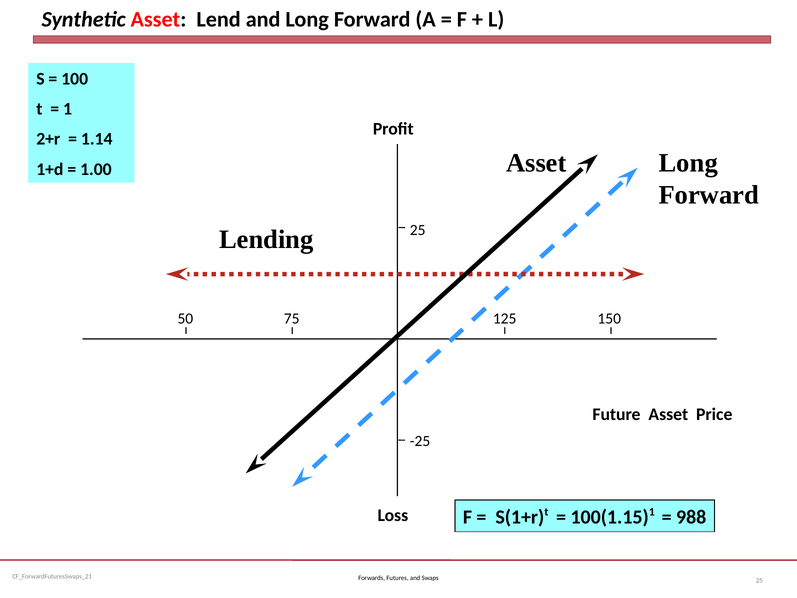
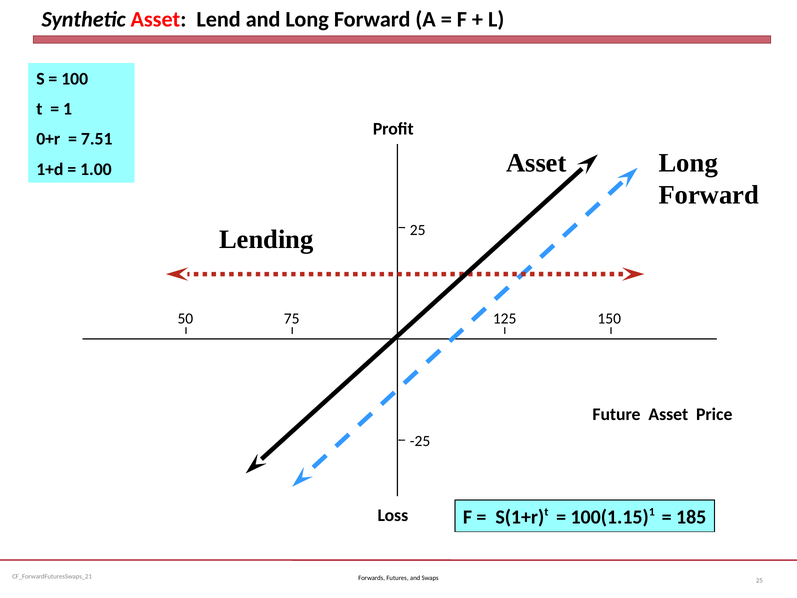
2+r: 2+r -> 0+r
1.14: 1.14 -> 7.51
988: 988 -> 185
